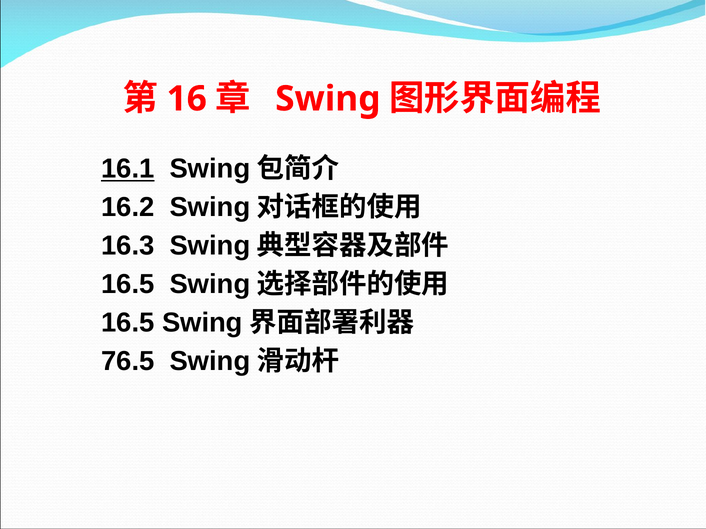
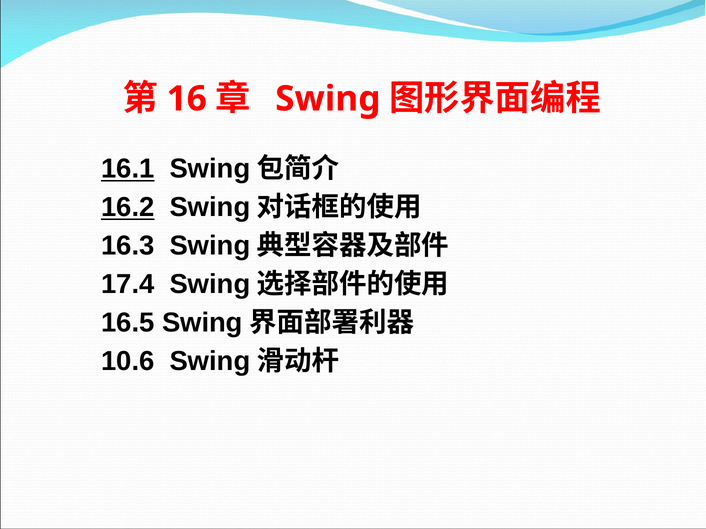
16.2 underline: none -> present
16.5 at (128, 284): 16.5 -> 17.4
76.5: 76.5 -> 10.6
